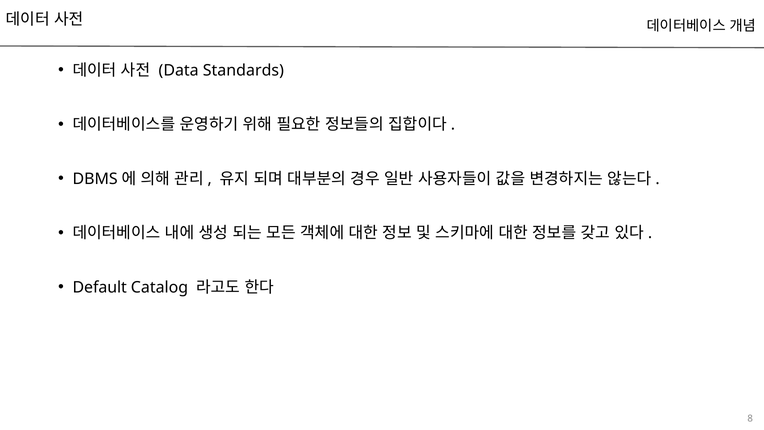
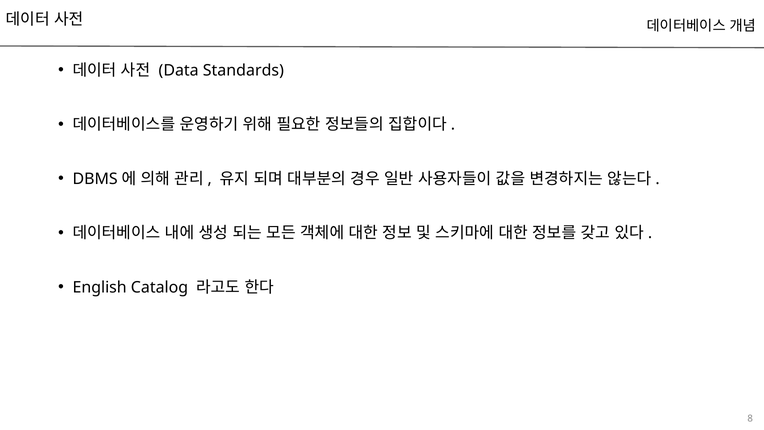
Default: Default -> English
